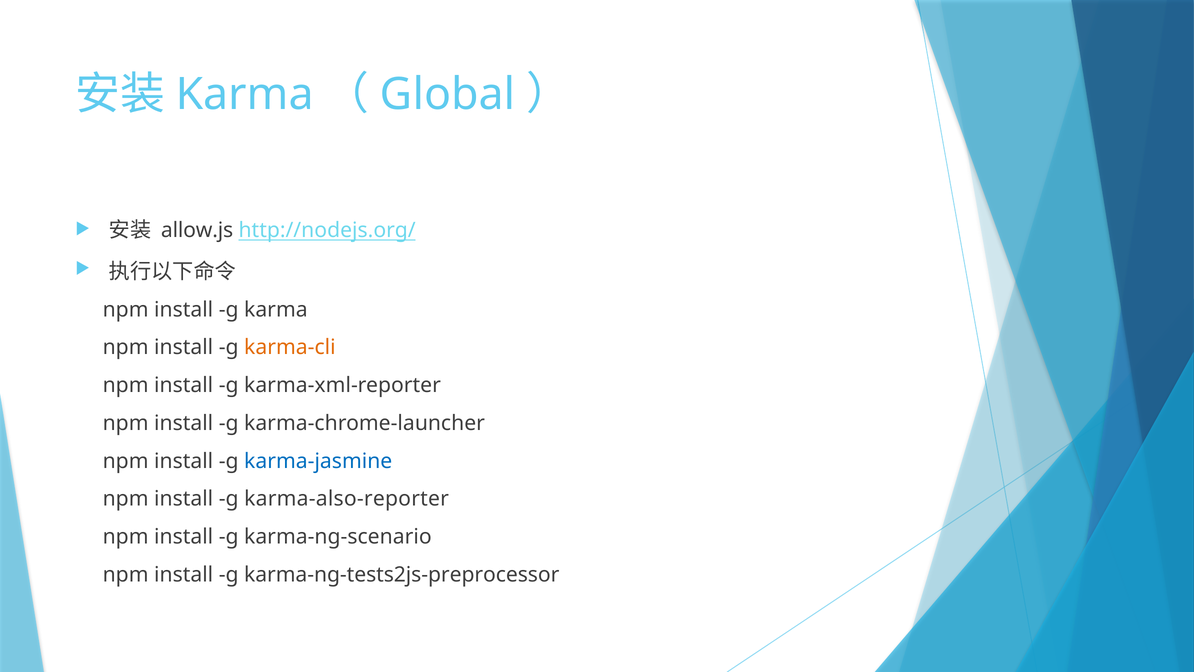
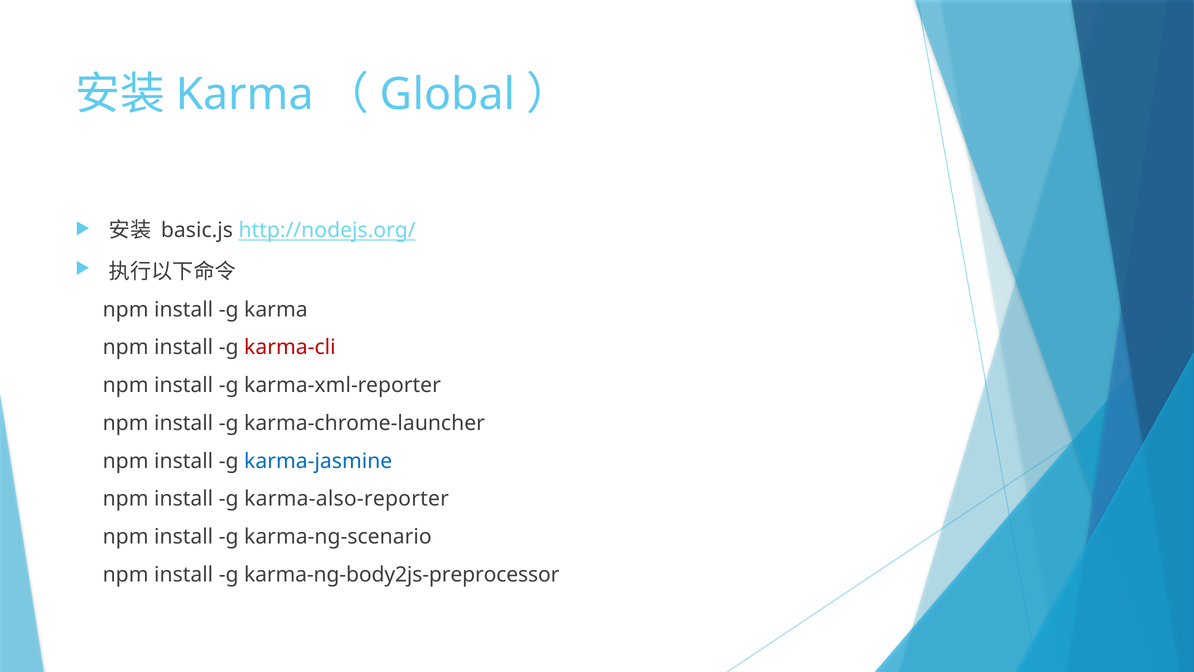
allow.js: allow.js -> basic.js
karma-cli colour: orange -> red
karma-ng-tests2js-preprocessor: karma-ng-tests2js-preprocessor -> karma-ng-body2js-preprocessor
